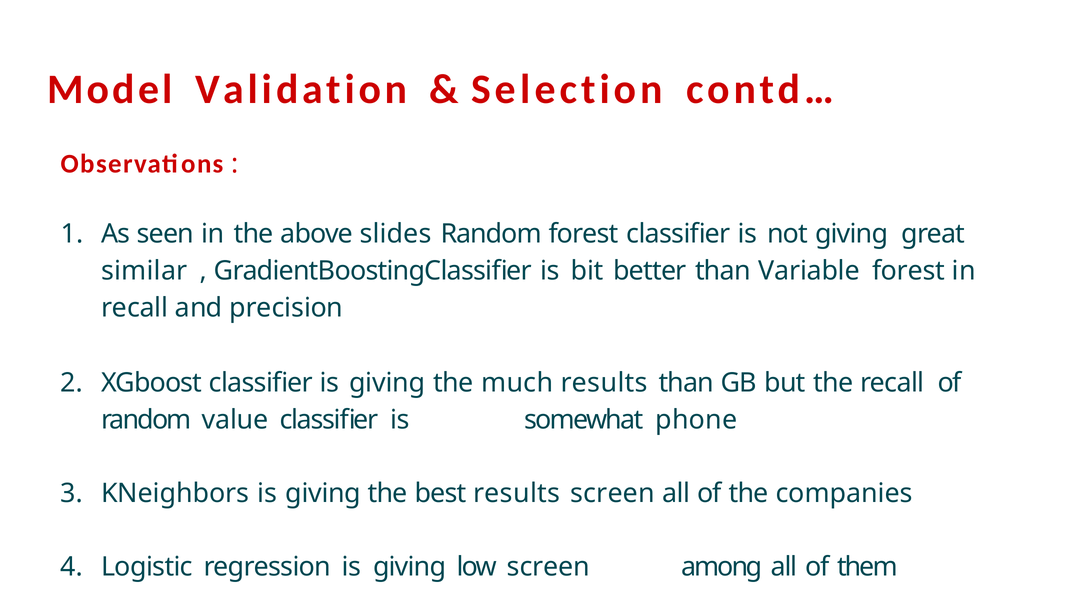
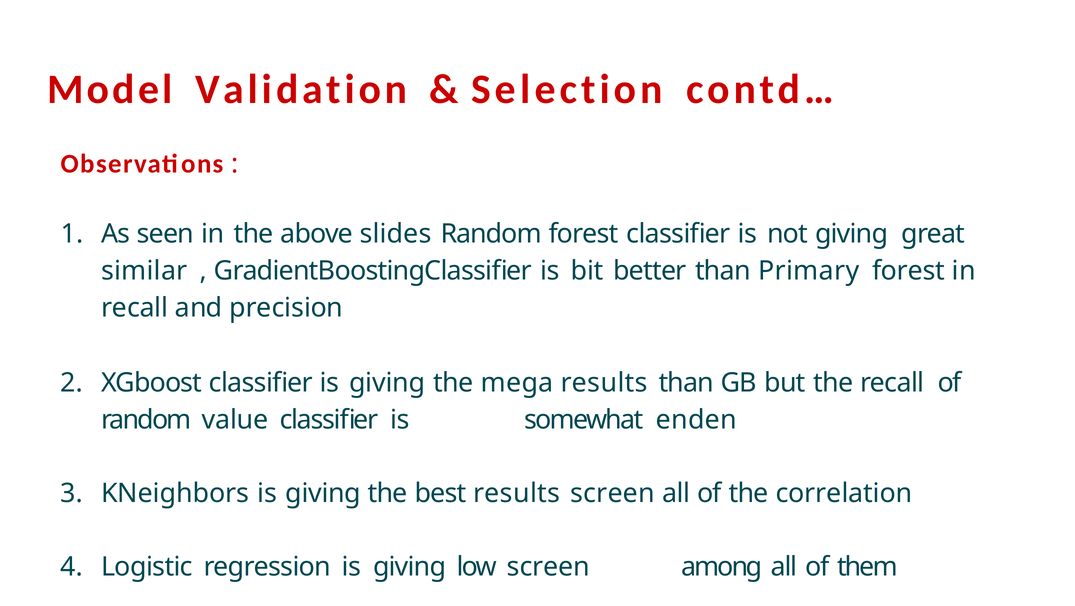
Variable: Variable -> Primary
much: much -> mega
phone: phone -> enden
companies: companies -> correlation
